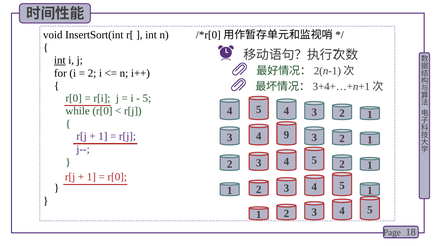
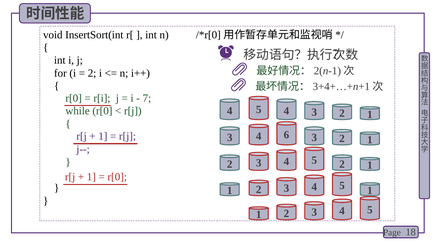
int at (60, 60) underline: present -> none
5 at (147, 98): 5 -> 7
9: 9 -> 6
